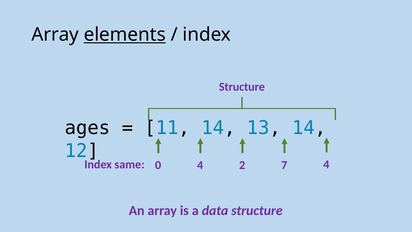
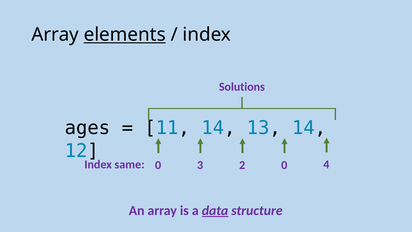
Structure at (242, 87): Structure -> Solutions
0 4: 4 -> 3
2 7: 7 -> 0
data underline: none -> present
